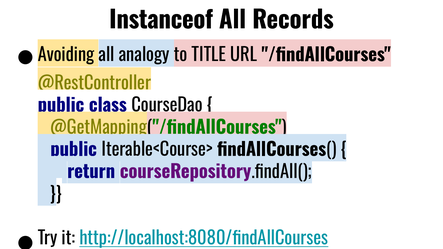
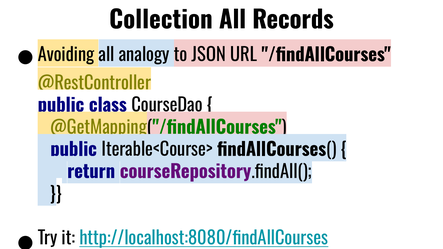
Instanceof: Instanceof -> Collection
TITLE: TITLE -> JSON
